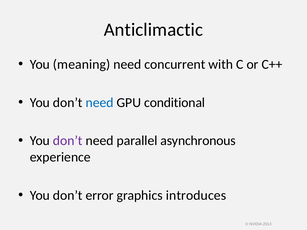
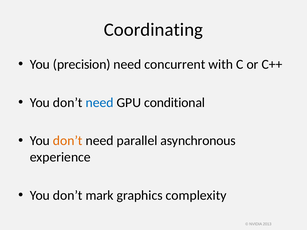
Anticlimactic: Anticlimactic -> Coordinating
meaning: meaning -> precision
don’t at (68, 141) colour: purple -> orange
error: error -> mark
introduces: introduces -> complexity
